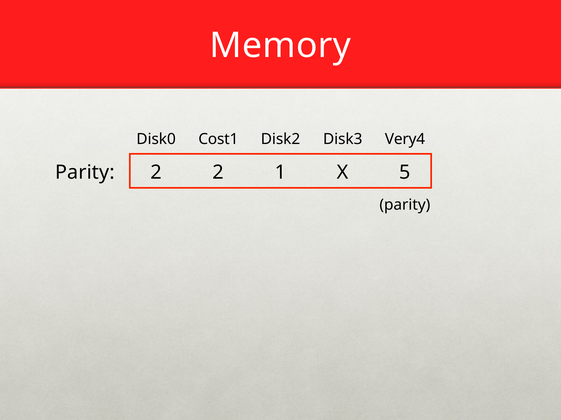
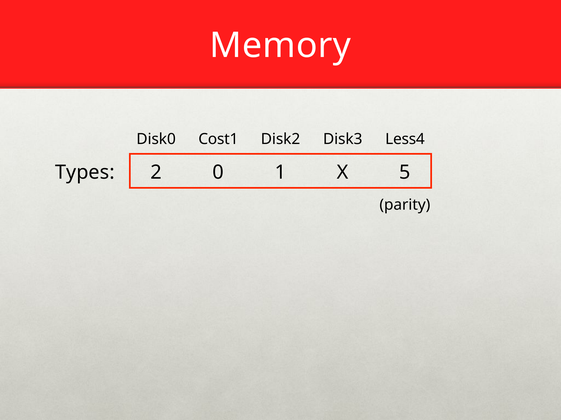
Very4: Very4 -> Less4
Parity at (85, 173): Parity -> Types
2 2: 2 -> 0
